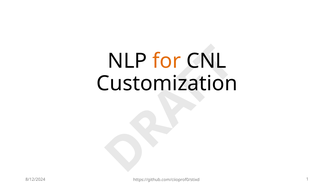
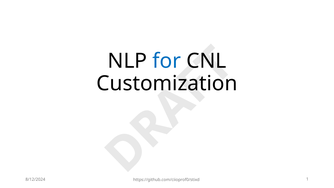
for colour: orange -> blue
